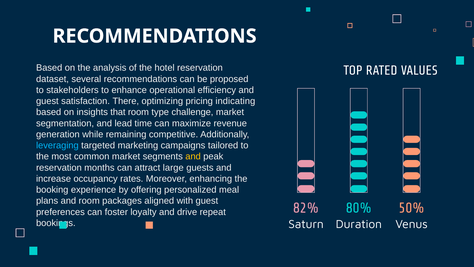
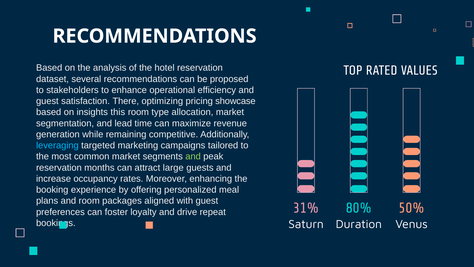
indicating: indicating -> showcase
that: that -> this
challenge: challenge -> allocation
and at (193, 156) colour: yellow -> light green
82%: 82% -> 31%
